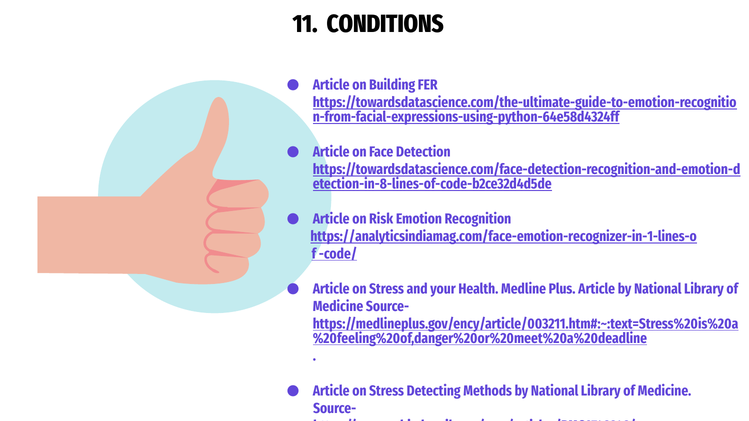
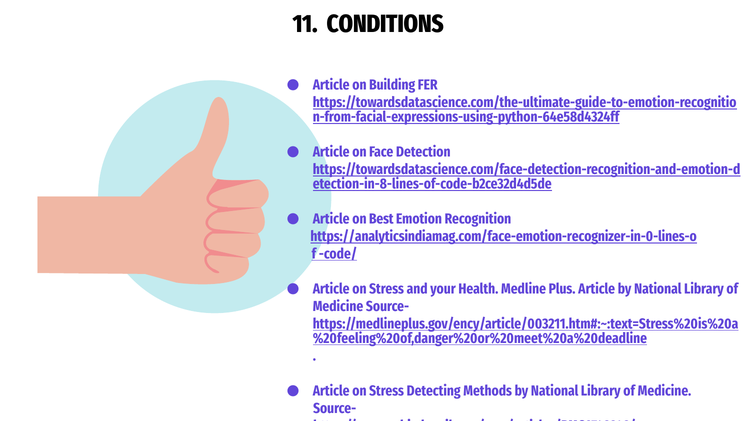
Risk: Risk -> Best
https://analyticsindiamag.com/face-emotion-recognizer-in-1-lines-o: https://analyticsindiamag.com/face-emotion-recognizer-in-1-lines-o -> https://analyticsindiamag.com/face-emotion-recognizer-in-0-lines-o
